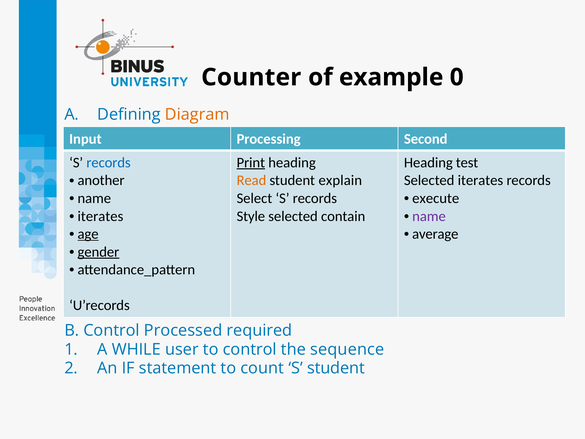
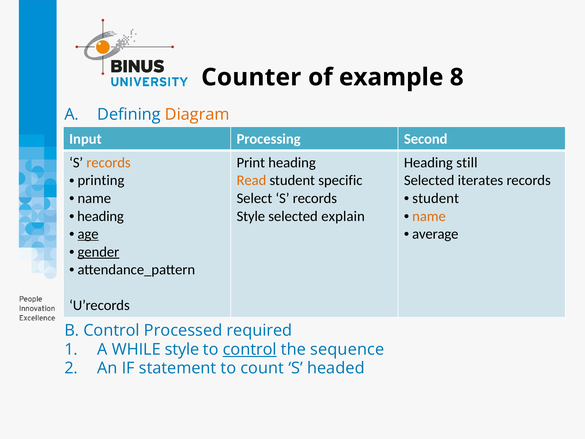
0: 0 -> 8
records at (109, 163) colour: blue -> orange
Print underline: present -> none
test: test -> still
another: another -> printing
explain: explain -> specific
execute at (436, 198): execute -> student
iterates at (100, 216): iterates -> heading
name at (429, 216) colour: purple -> orange
contain: contain -> explain
WHILE user: user -> style
control at (250, 349) underline: none -> present
S student: student -> headed
